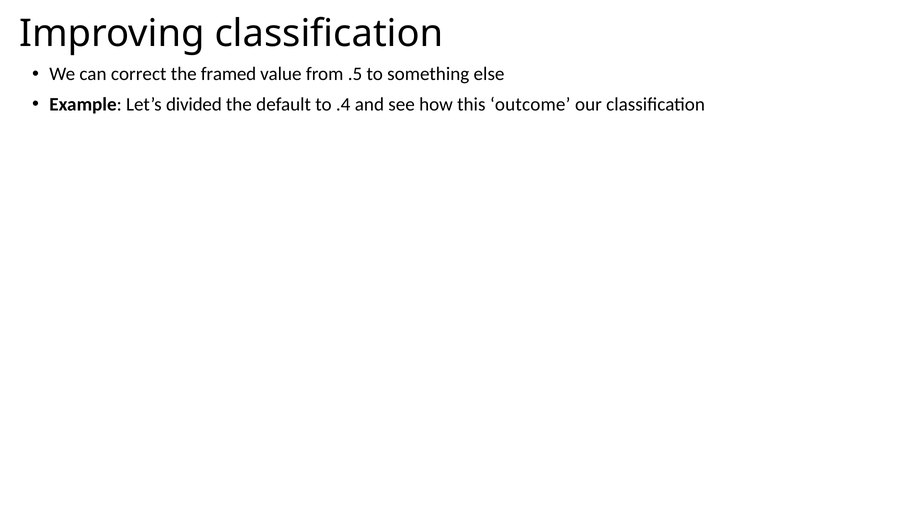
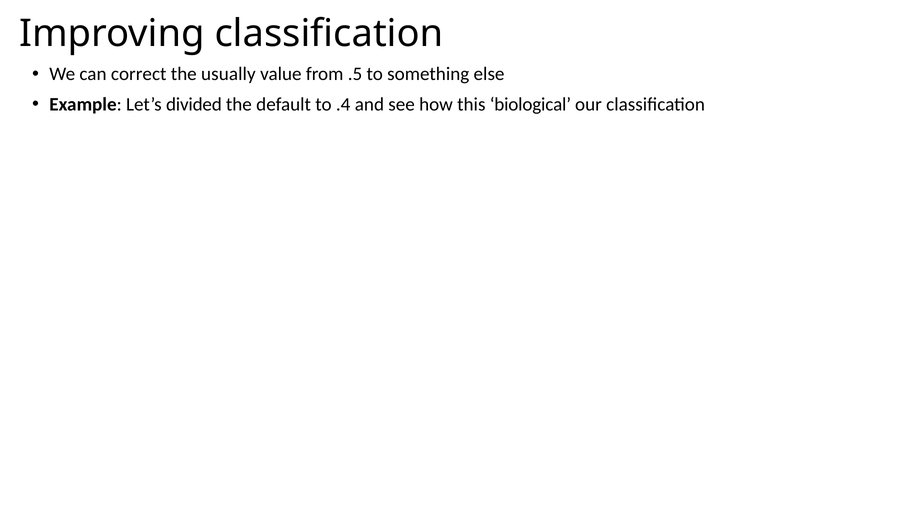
framed: framed -> usually
outcome: outcome -> biological
